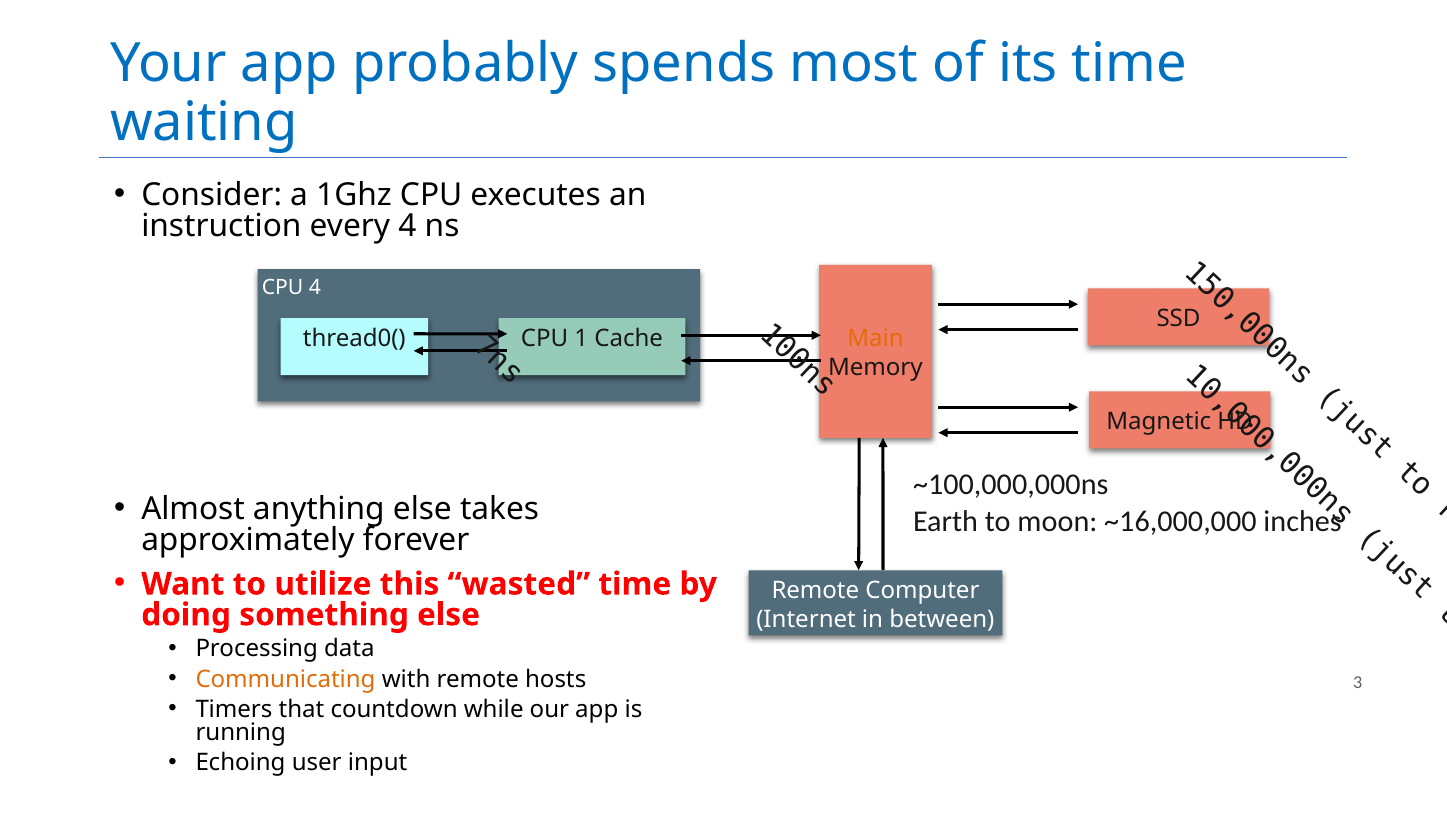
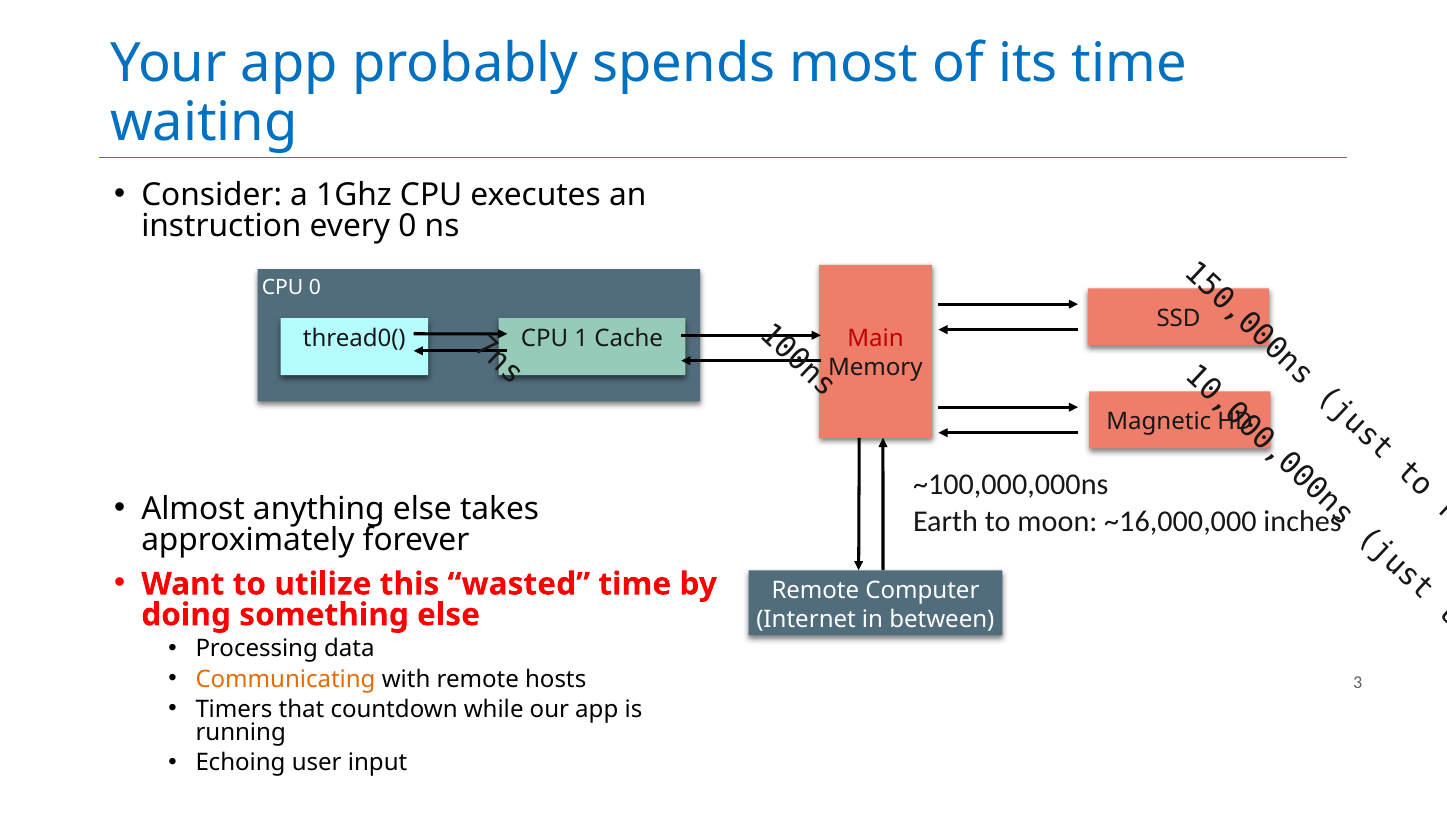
every 4: 4 -> 0
CPU 4: 4 -> 0
Main colour: orange -> red
